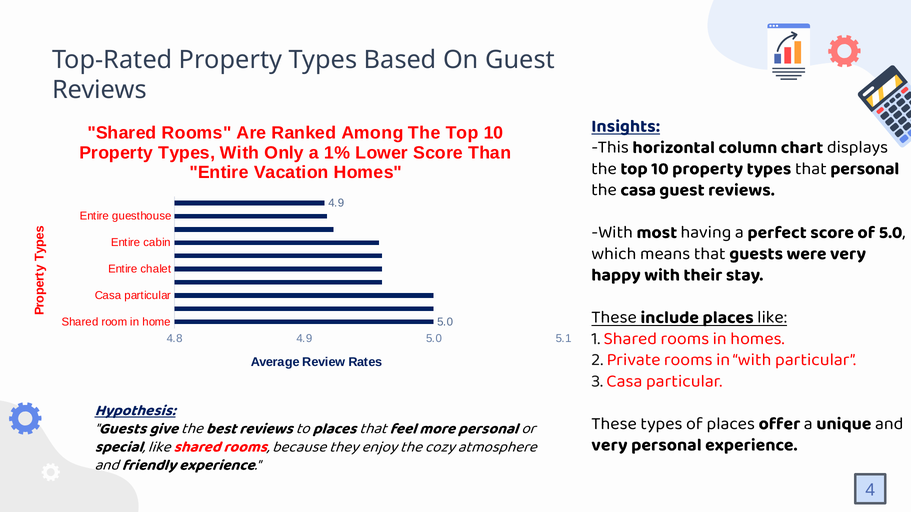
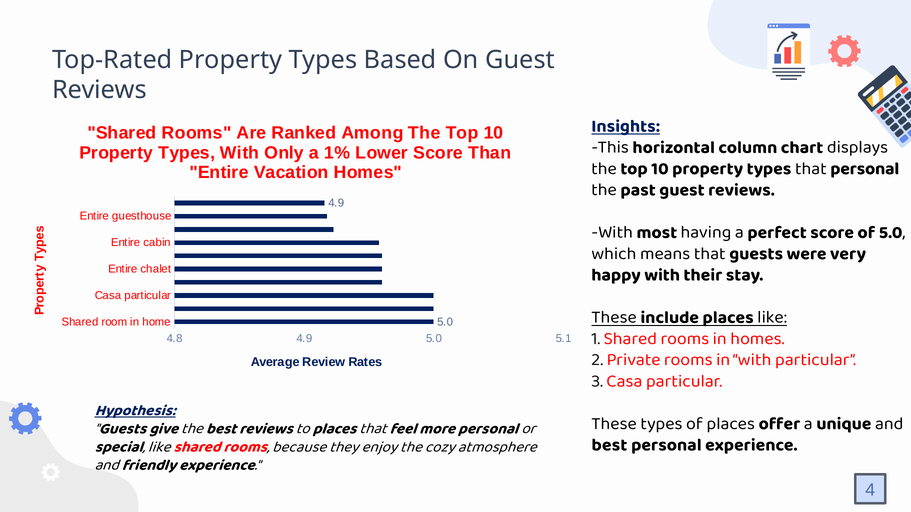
the casa: casa -> past
very at (609, 445): very -> best
